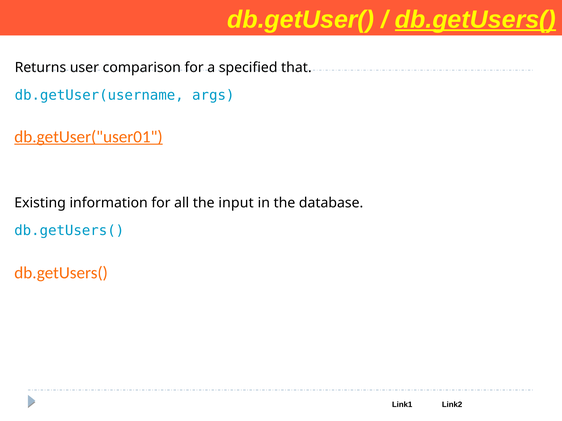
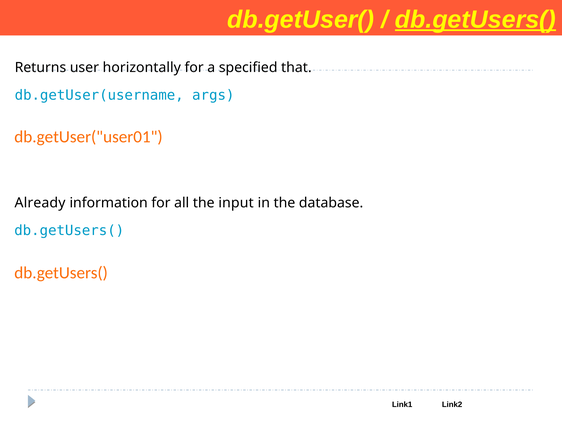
comparison: comparison -> horizontally
db.getUser("user01 underline: present -> none
Existing: Existing -> Already
